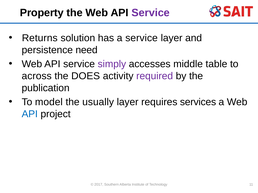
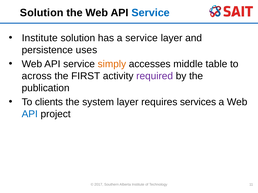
Property at (42, 13): Property -> Solution
Service at (151, 13) colour: purple -> blue
Returns at (40, 38): Returns -> Institute
need: need -> uses
simply colour: purple -> orange
DOES: DOES -> FIRST
model: model -> clients
usually: usually -> system
